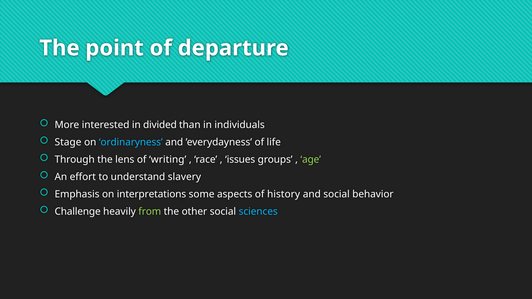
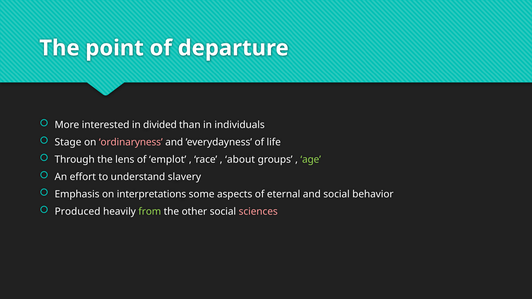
ordinaryness colour: light blue -> pink
writing: writing -> emplot
issues: issues -> about
history: history -> eternal
Challenge: Challenge -> Produced
sciences colour: light blue -> pink
